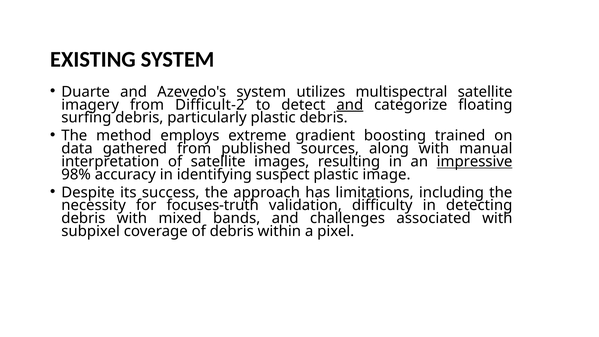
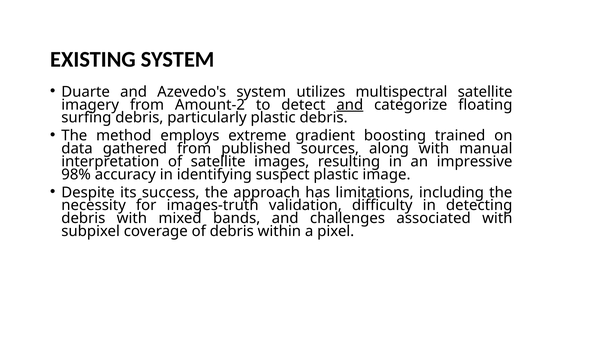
Difficult-2: Difficult-2 -> Amount-2
impressive underline: present -> none
focuses-truth: focuses-truth -> images-truth
